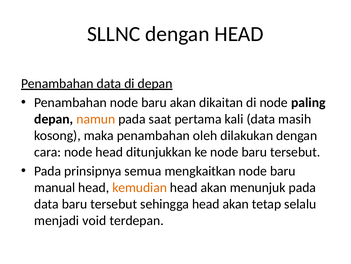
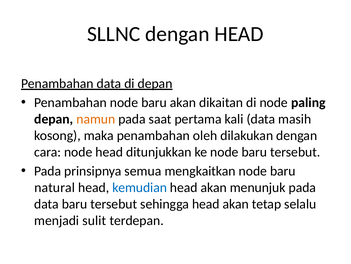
manual: manual -> natural
kemudian colour: orange -> blue
void: void -> sulit
